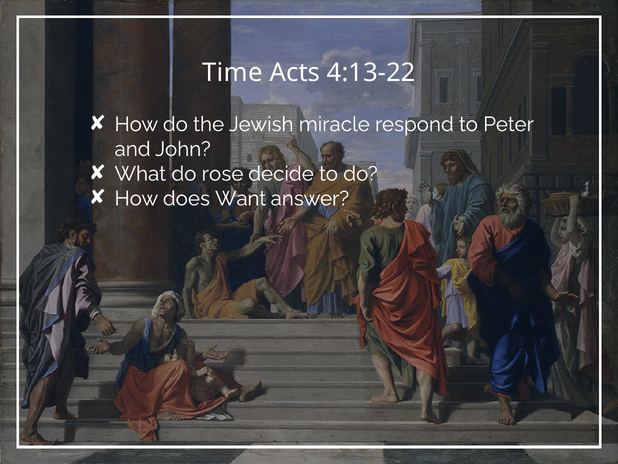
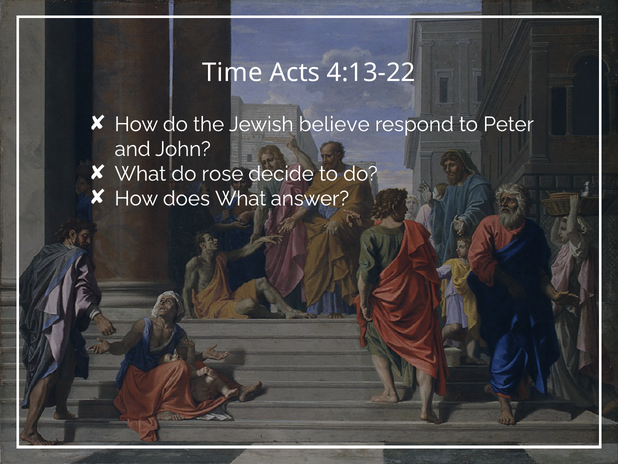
miracle: miracle -> believe
does Want: Want -> What
